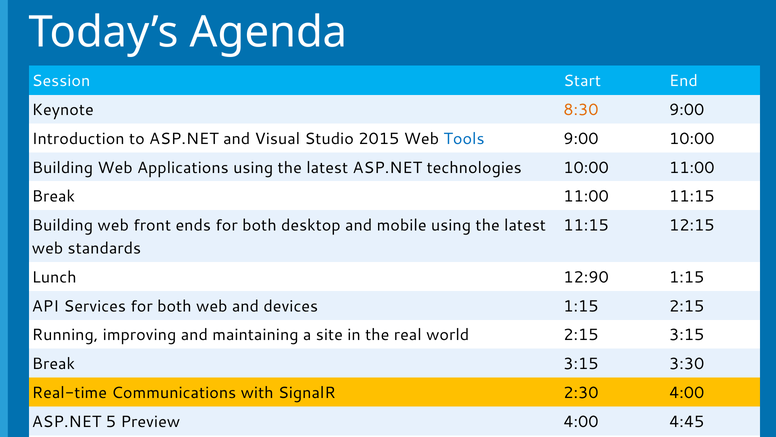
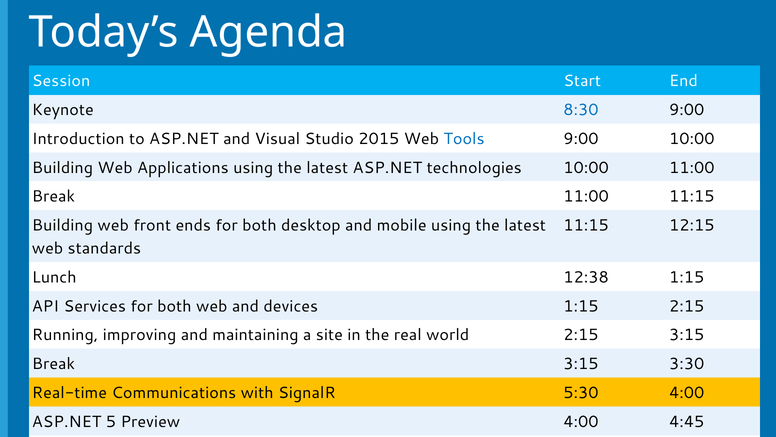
8:30 colour: orange -> blue
12:90: 12:90 -> 12:38
2:30: 2:30 -> 5:30
